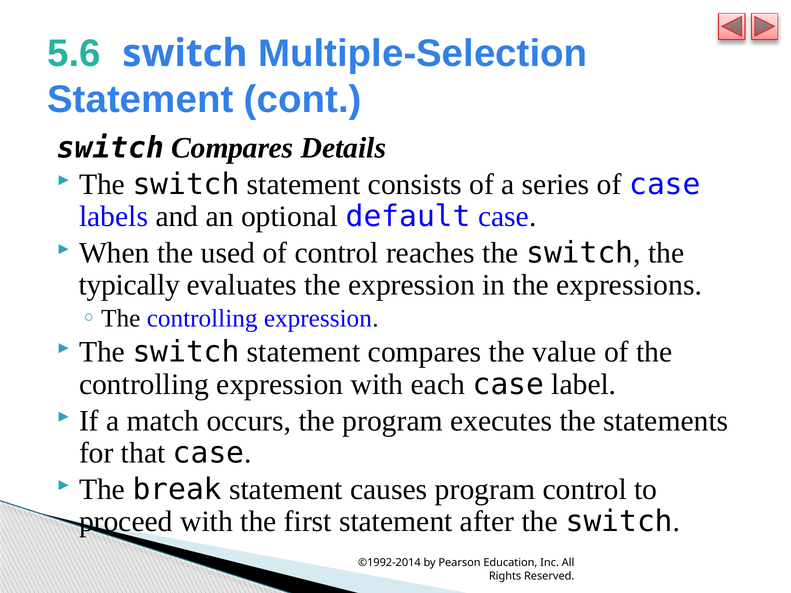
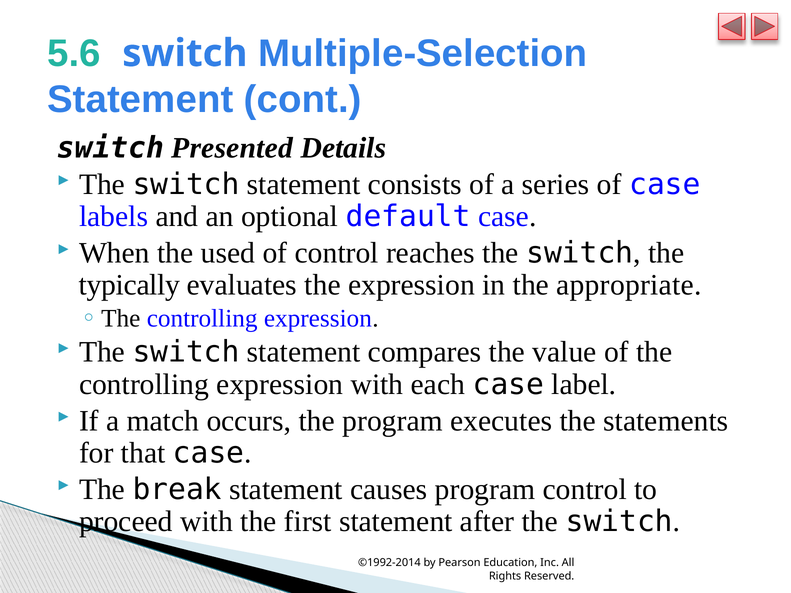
switch Compares: Compares -> Presented
expressions: expressions -> appropriate
